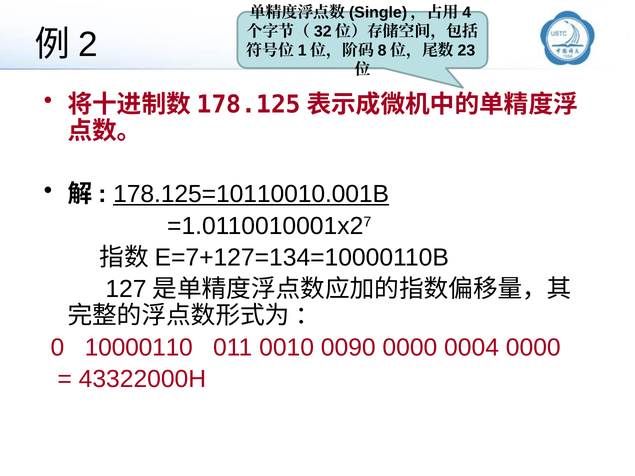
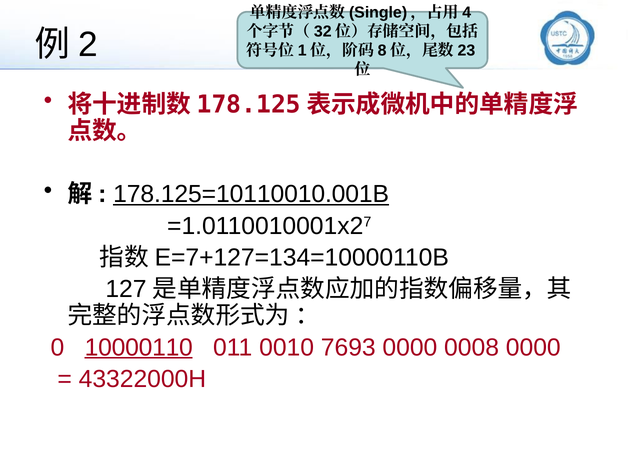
10000110 underline: none -> present
0090: 0090 -> 7693
0004: 0004 -> 0008
